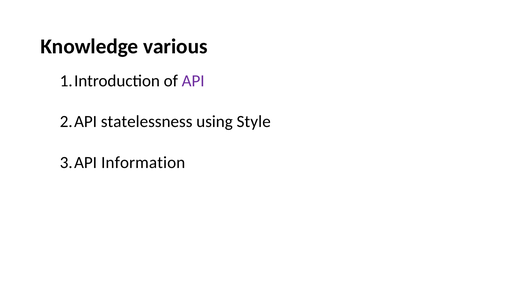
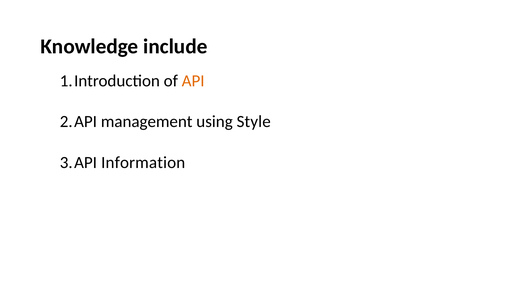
various: various -> include
API colour: purple -> orange
statelessness: statelessness -> management
